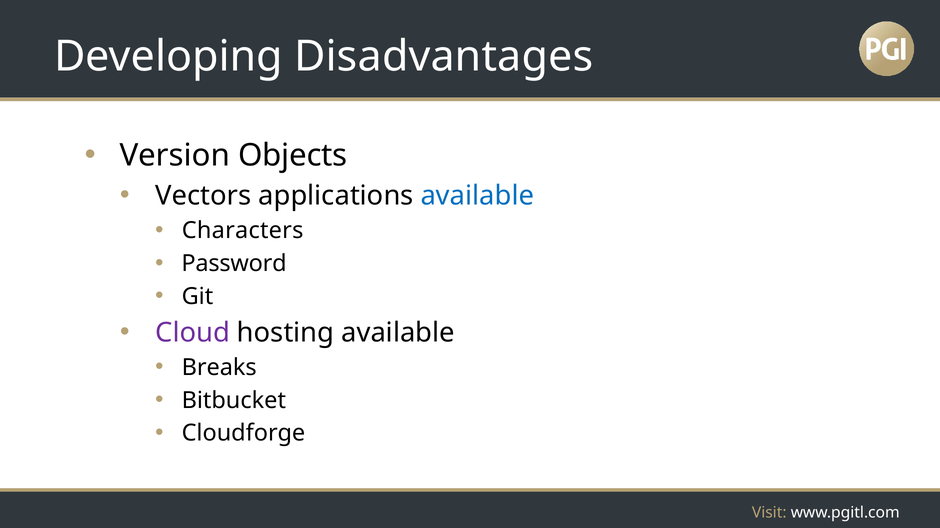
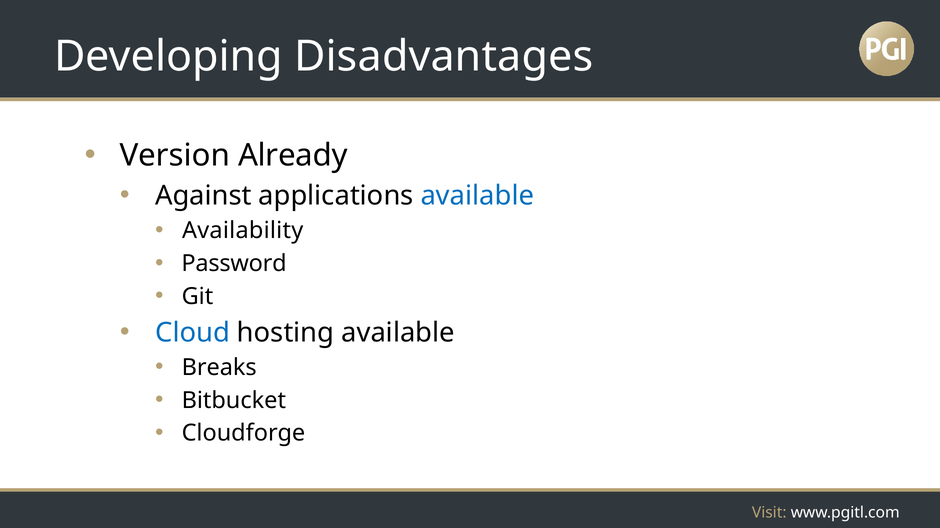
Objects: Objects -> Already
Vectors: Vectors -> Against
Characters: Characters -> Availability
Cloud colour: purple -> blue
